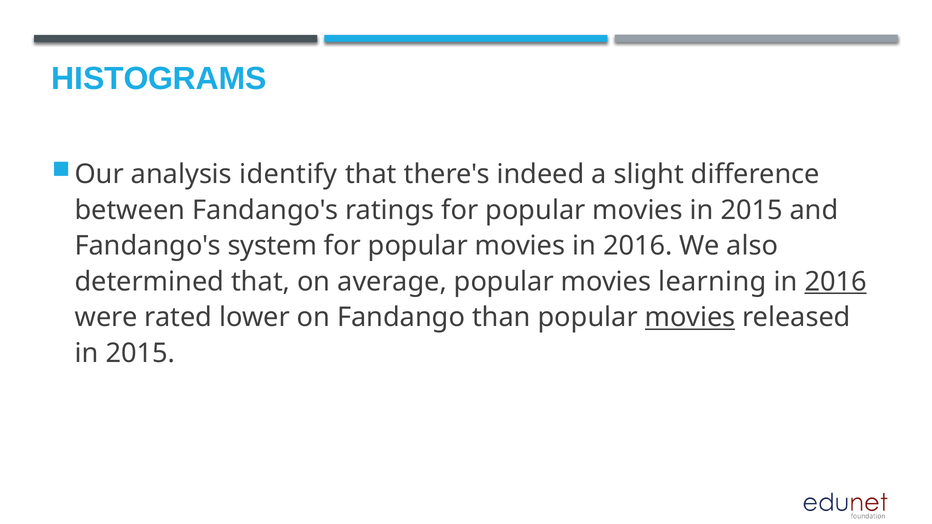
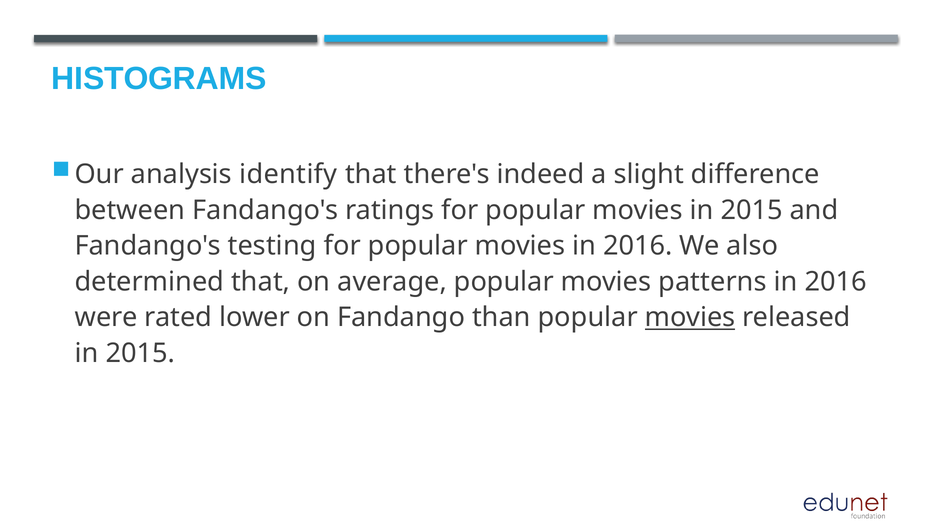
system: system -> testing
learning: learning -> patterns
2016 at (836, 282) underline: present -> none
